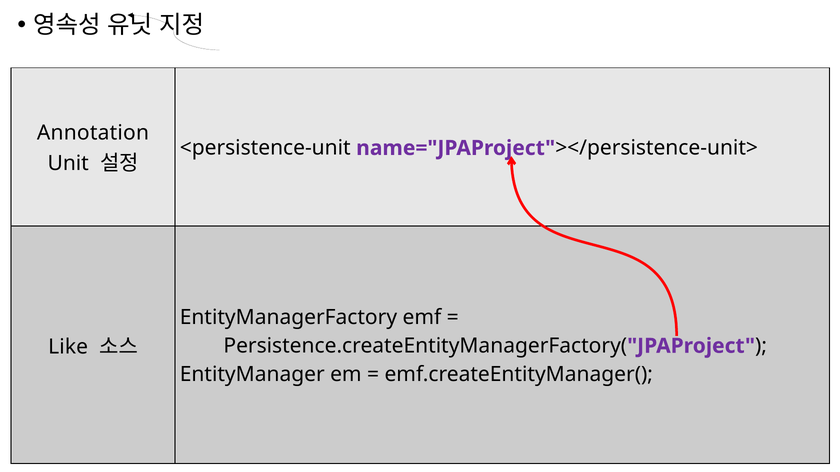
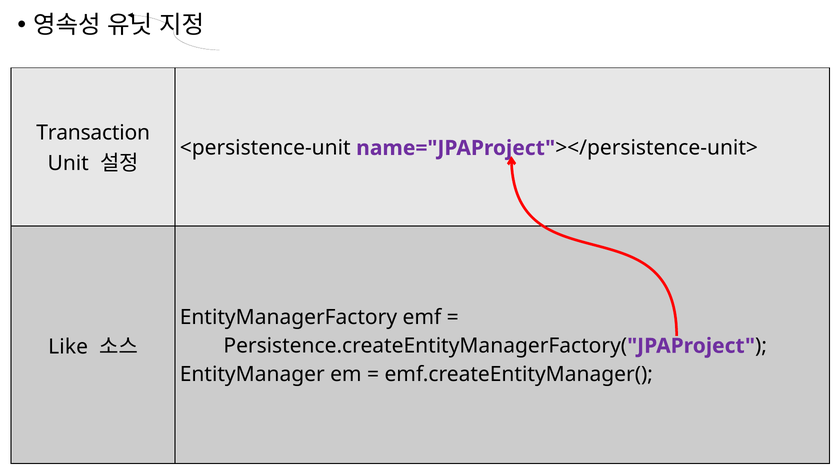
Annotation: Annotation -> Transaction
